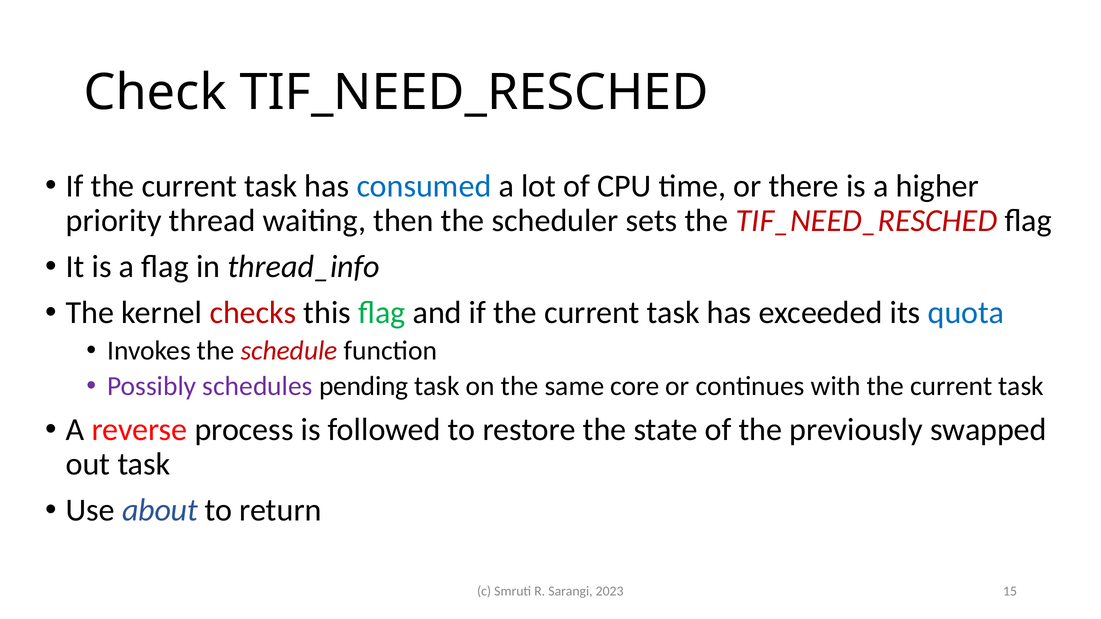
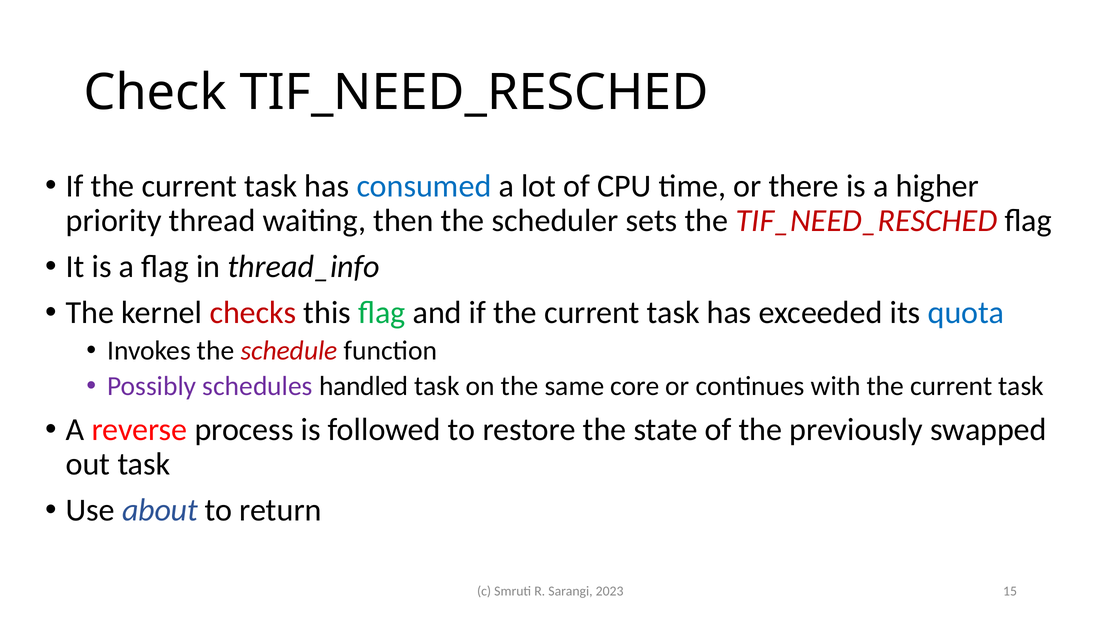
pending: pending -> handled
